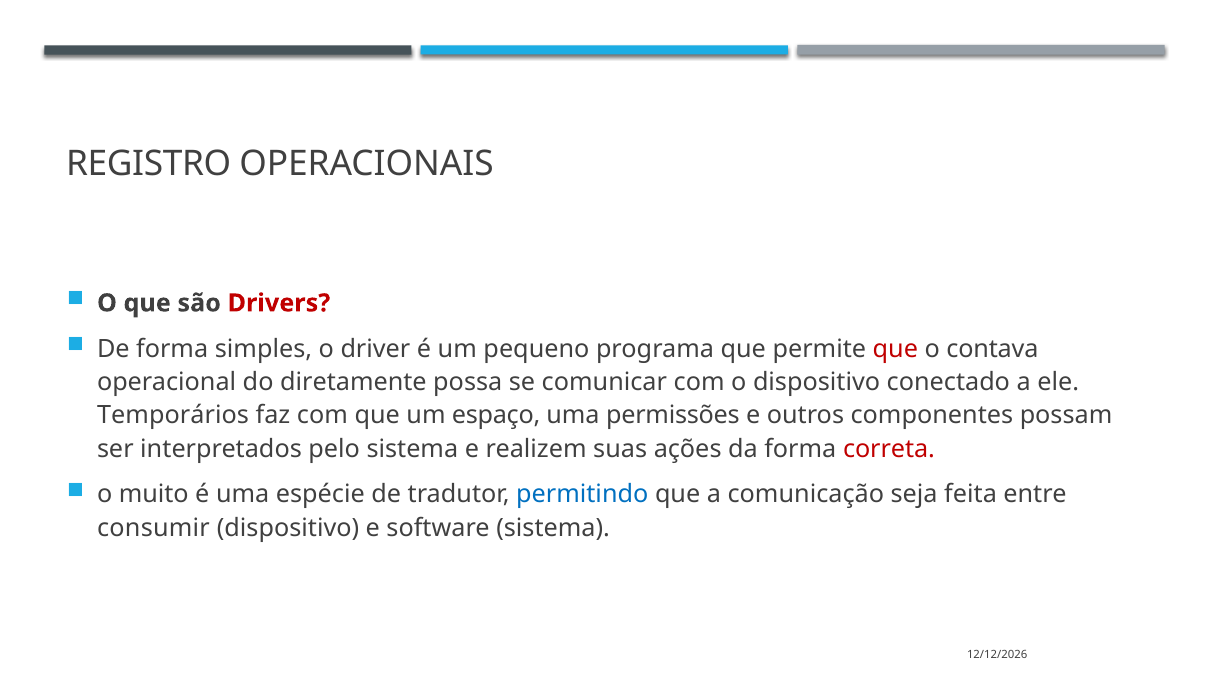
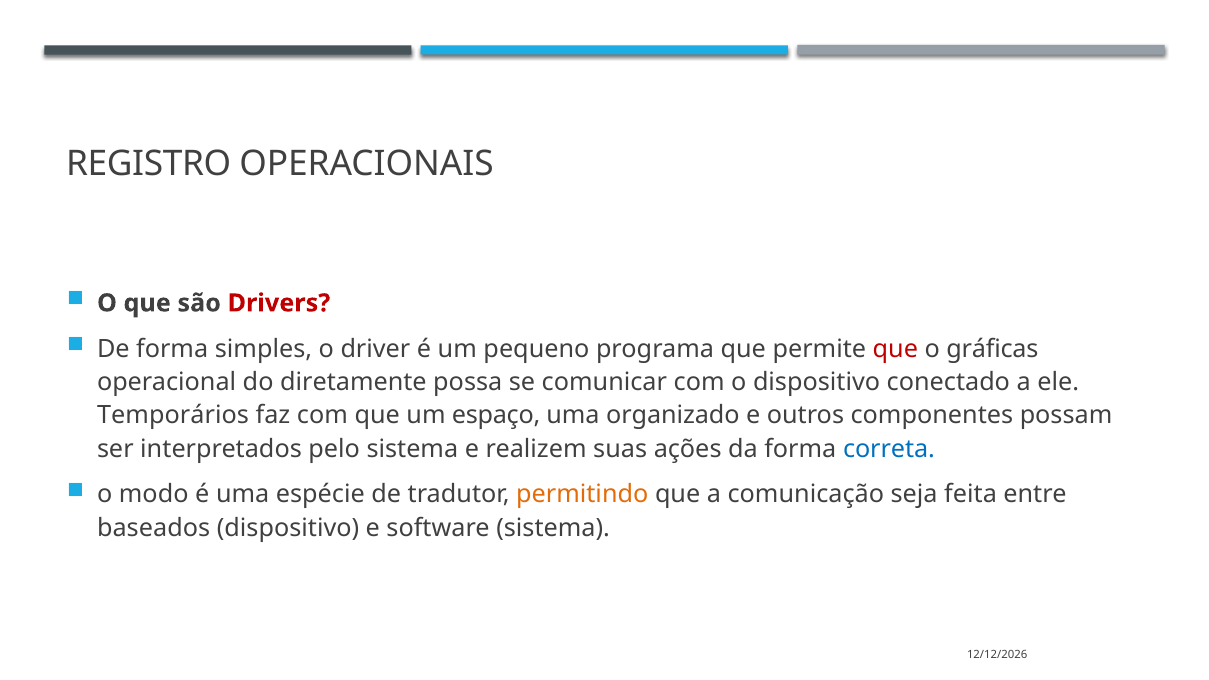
contava: contava -> gráficas
permissões: permissões -> organizado
correta colour: red -> blue
muito: muito -> modo
permitindo colour: blue -> orange
consumir: consumir -> baseados
